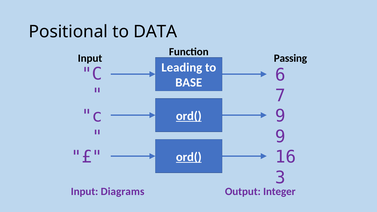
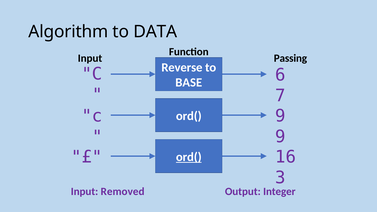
Positional: Positional -> Algorithm
Leading: Leading -> Reverse
ord( at (189, 116) underline: present -> none
Diagrams: Diagrams -> Removed
